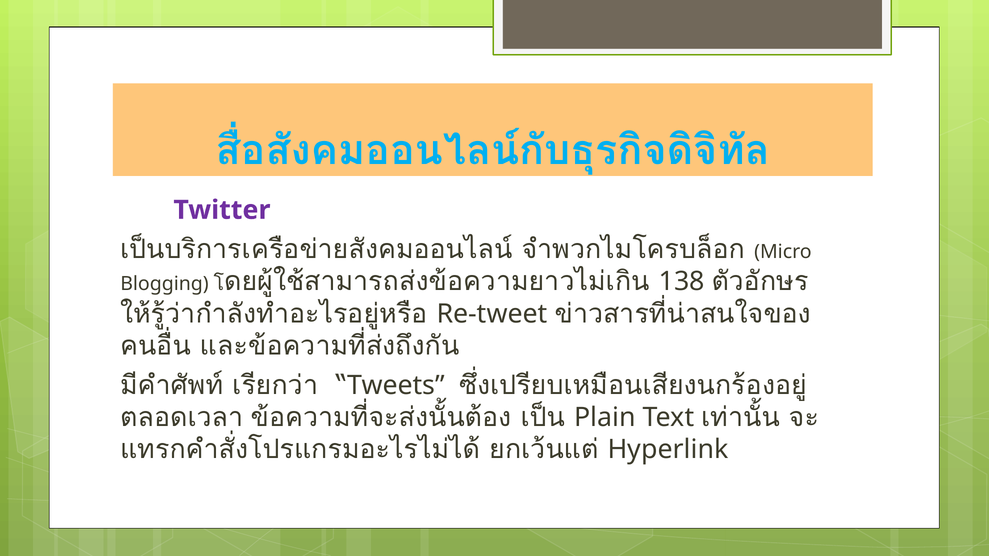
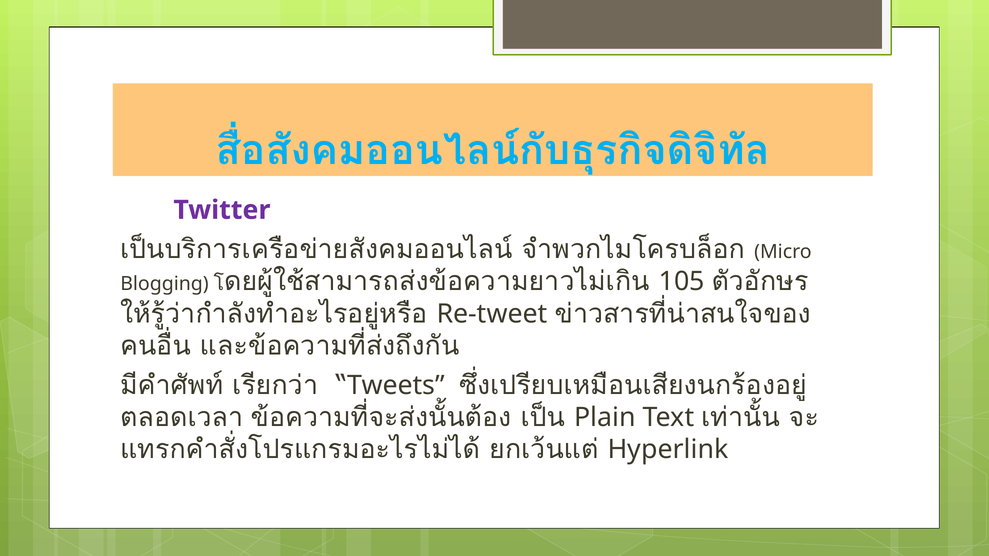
138: 138 -> 105
